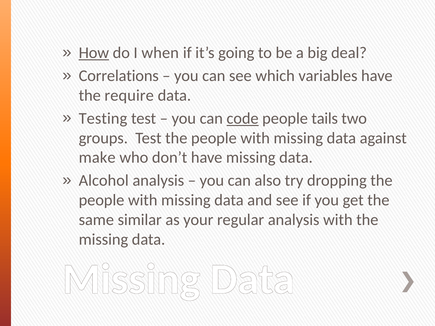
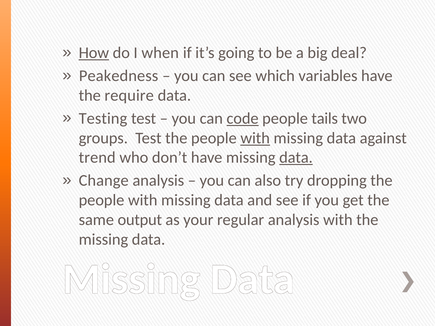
Correlations: Correlations -> Peakedness
with at (255, 138) underline: none -> present
make: make -> trend
data at (296, 158) underline: none -> present
Alcohol: Alcohol -> Change
similar: similar -> output
